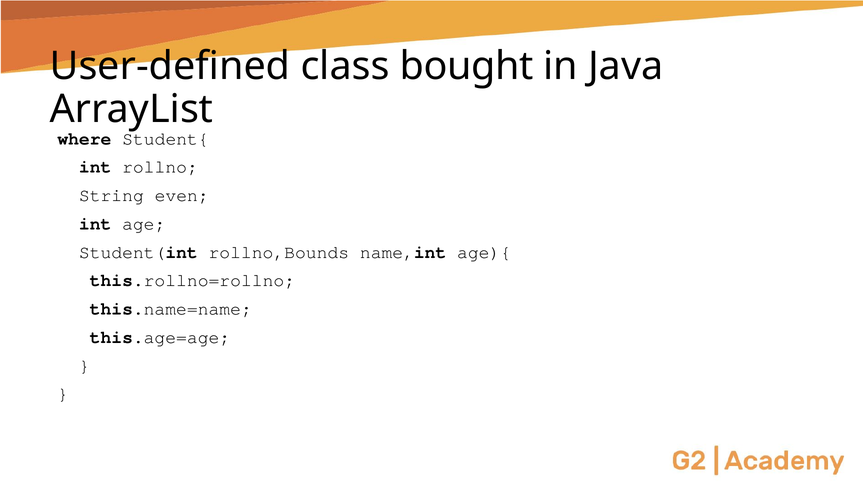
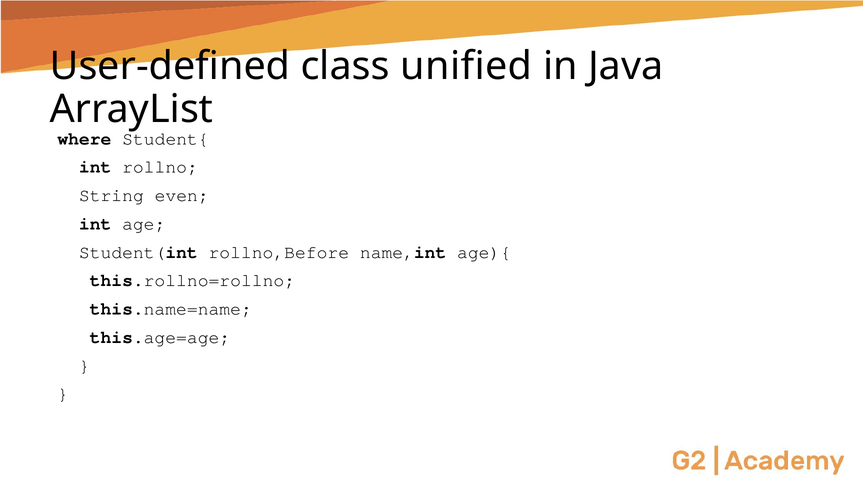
bought: bought -> unified
rollno,Bounds: rollno,Bounds -> rollno,Before
